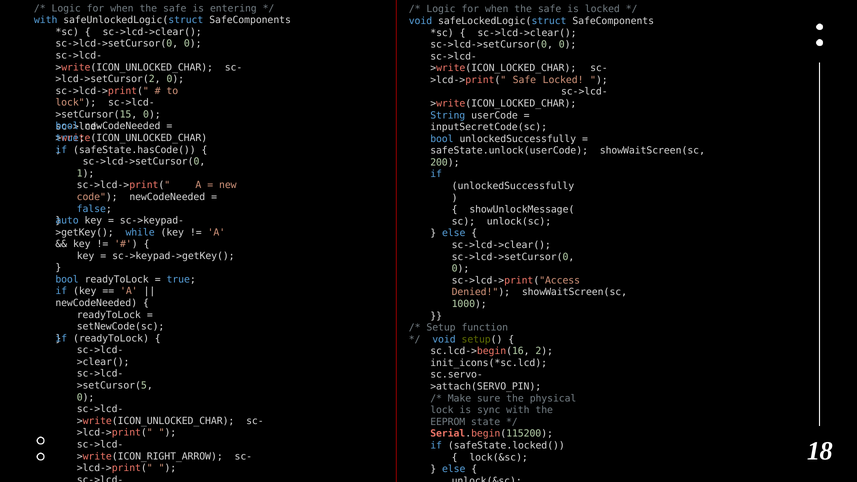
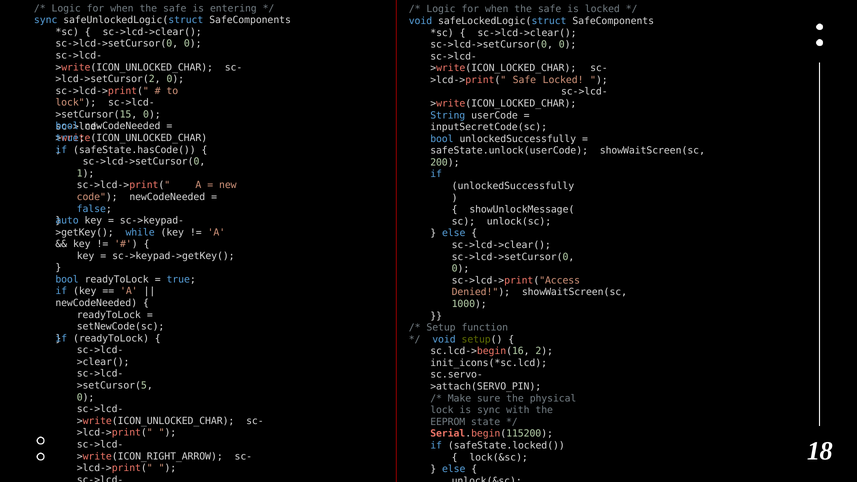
with at (46, 20): with -> sync
